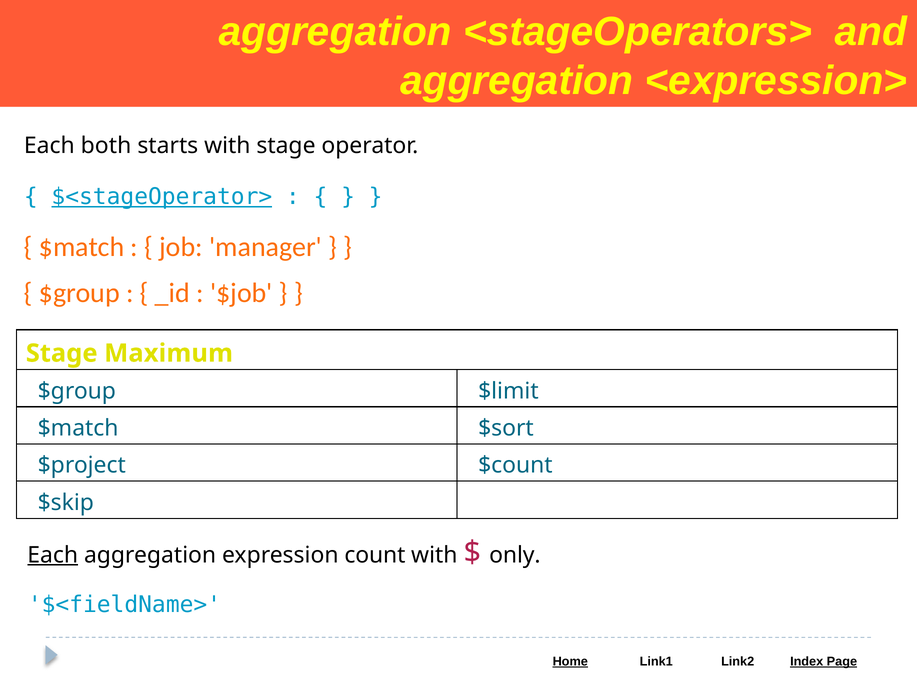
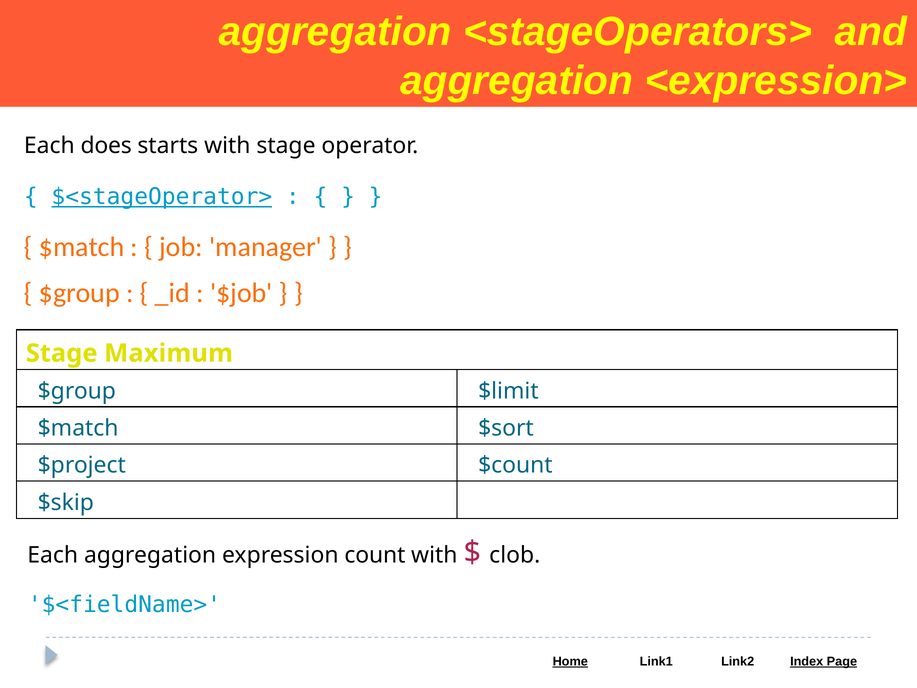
both: both -> does
Each at (53, 555) underline: present -> none
only: only -> clob
